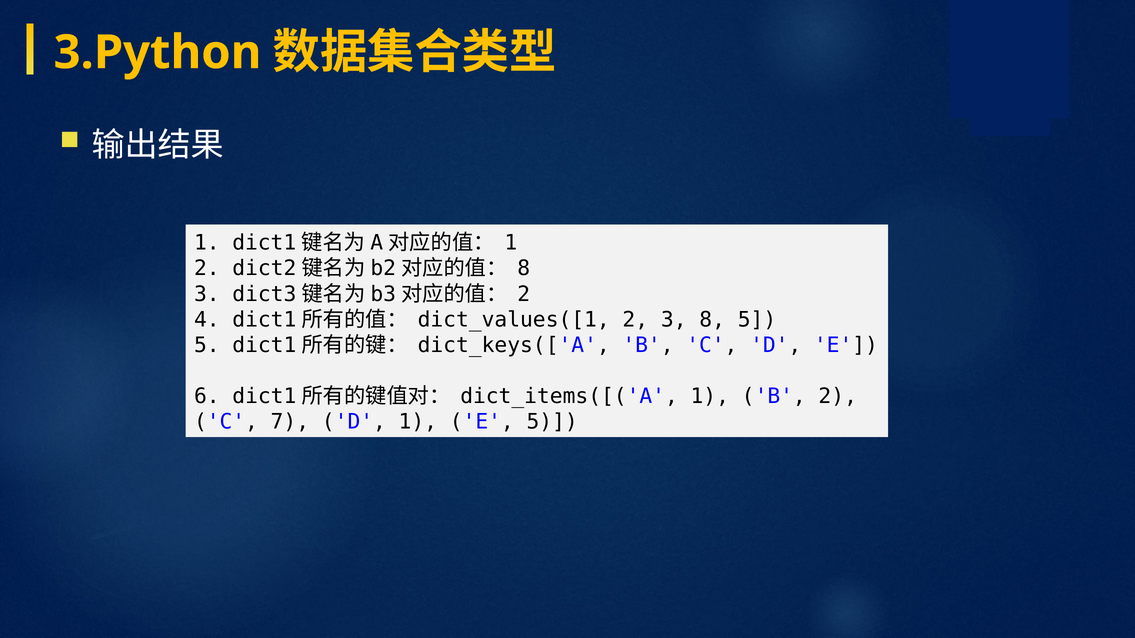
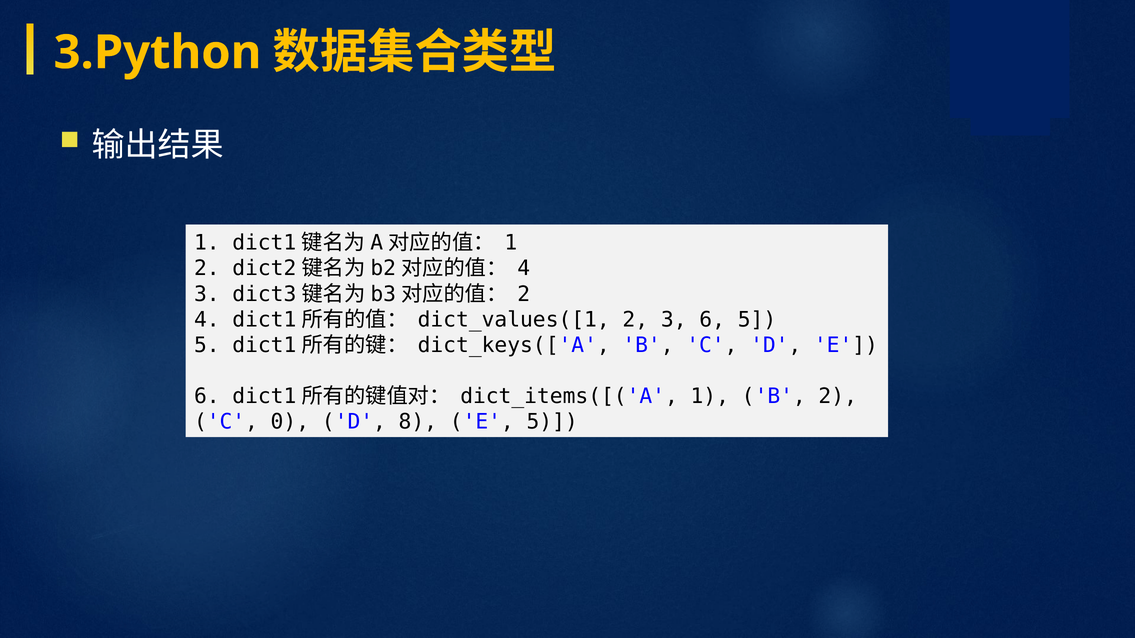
8 at (524, 269): 8 -> 4
3 8: 8 -> 6
7: 7 -> 0
D 1: 1 -> 8
